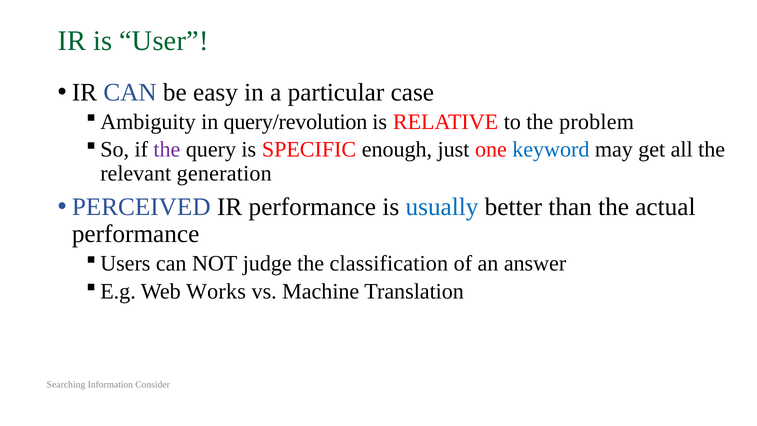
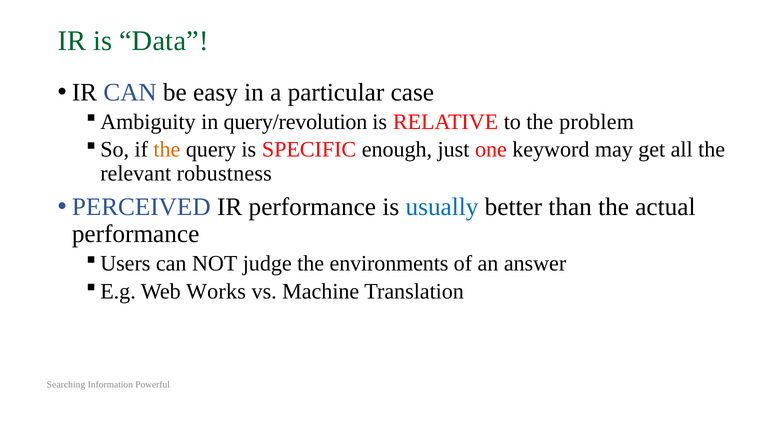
User: User -> Data
the at (167, 150) colour: purple -> orange
keyword colour: blue -> black
generation: generation -> robustness
classification: classification -> environments
Consider: Consider -> Powerful
